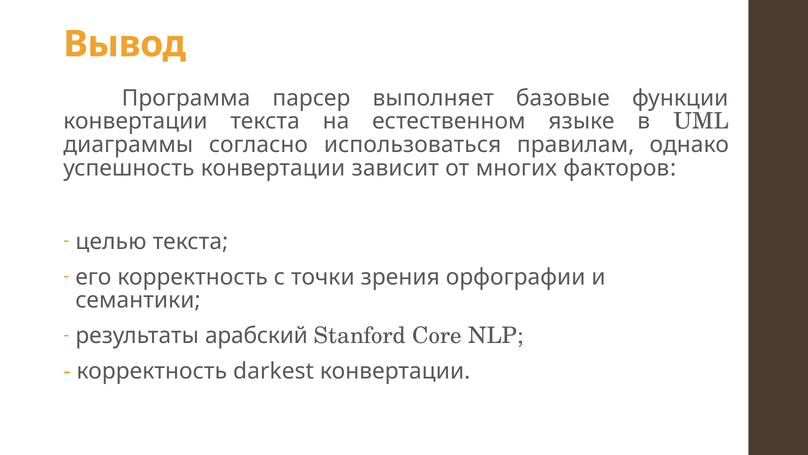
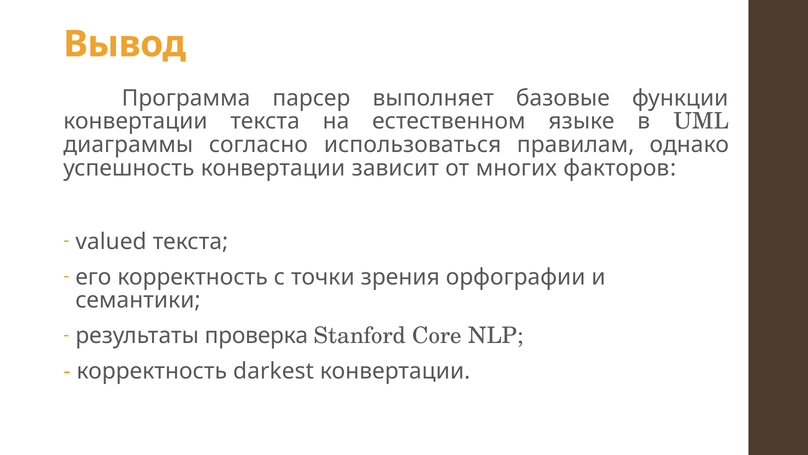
целью: целью -> valued
арабский: арабский -> проверка
